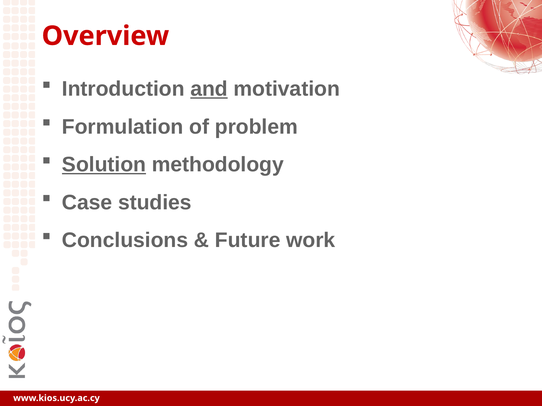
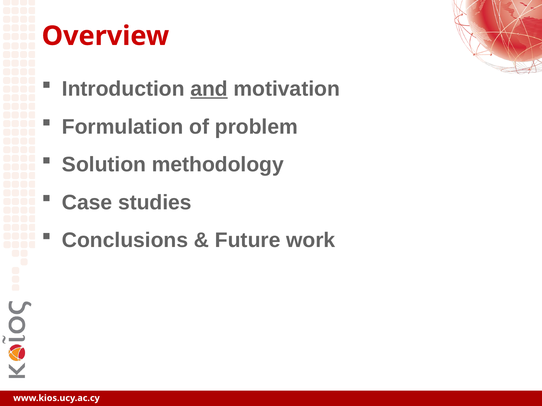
Solution underline: present -> none
